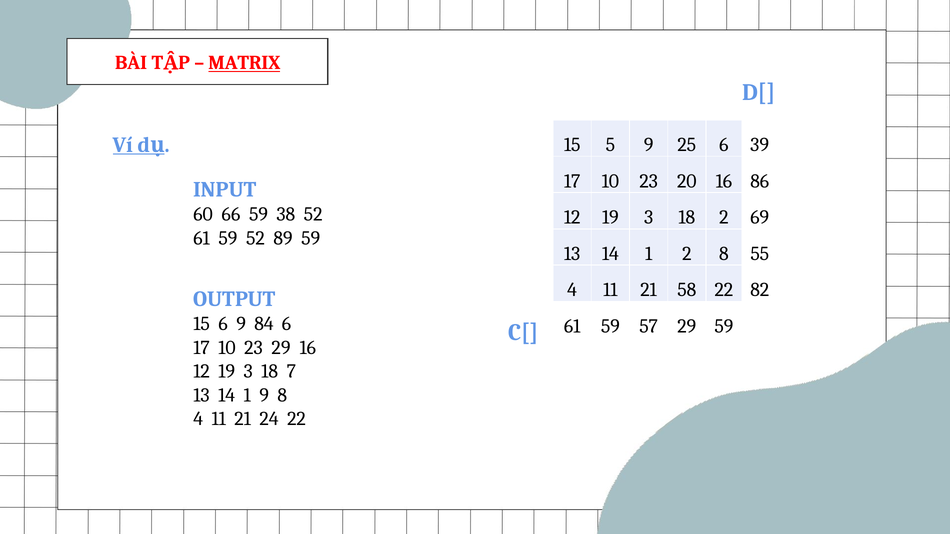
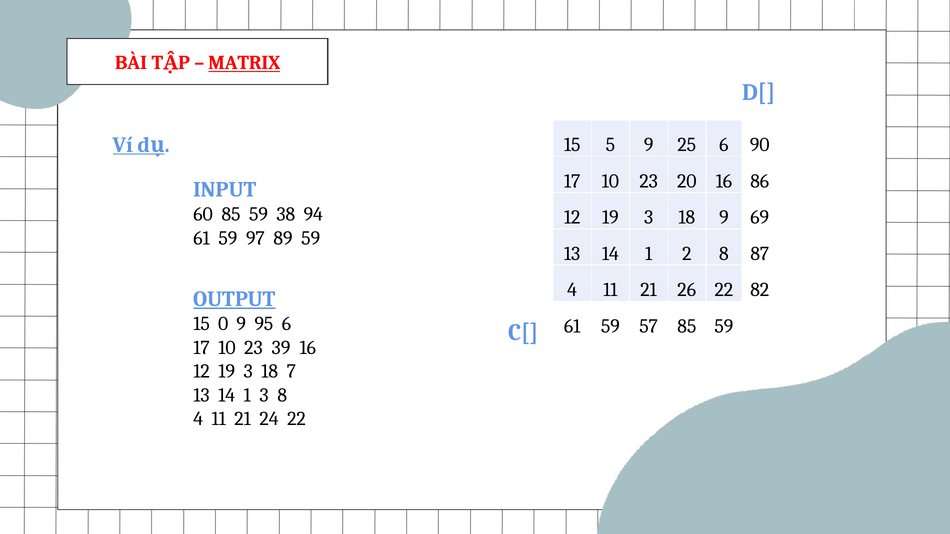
39: 39 -> 90
60 66: 66 -> 85
38 52: 52 -> 94
18 2: 2 -> 9
59 52: 52 -> 97
55: 55 -> 87
58: 58 -> 26
OUTPUT underline: none -> present
15 6: 6 -> 0
84: 84 -> 95
57 29: 29 -> 85
23 29: 29 -> 39
1 9: 9 -> 3
